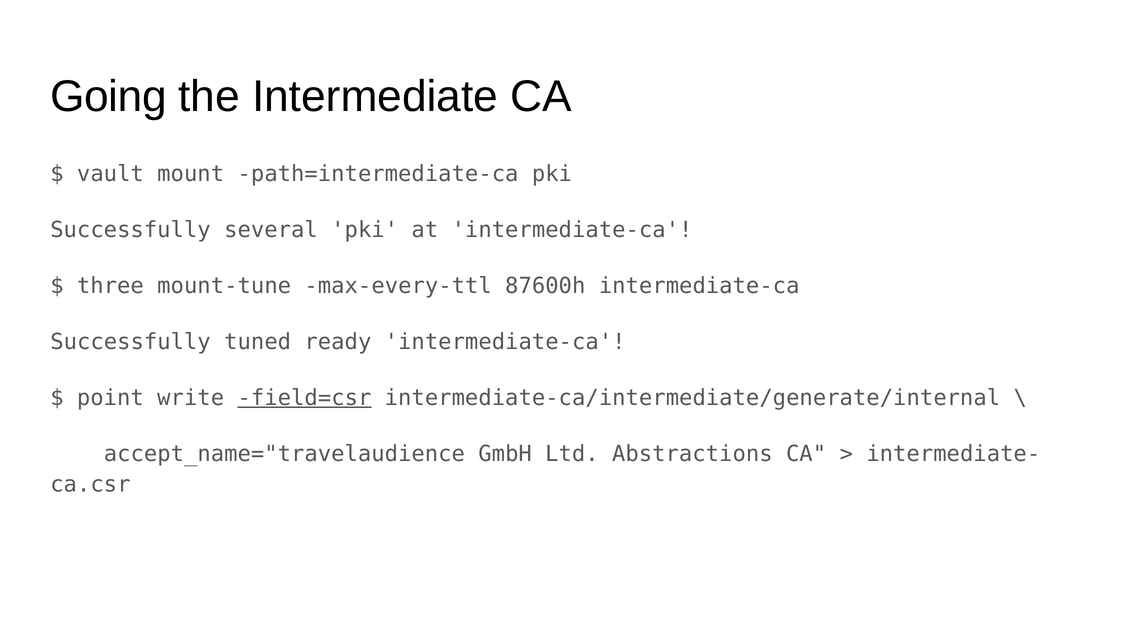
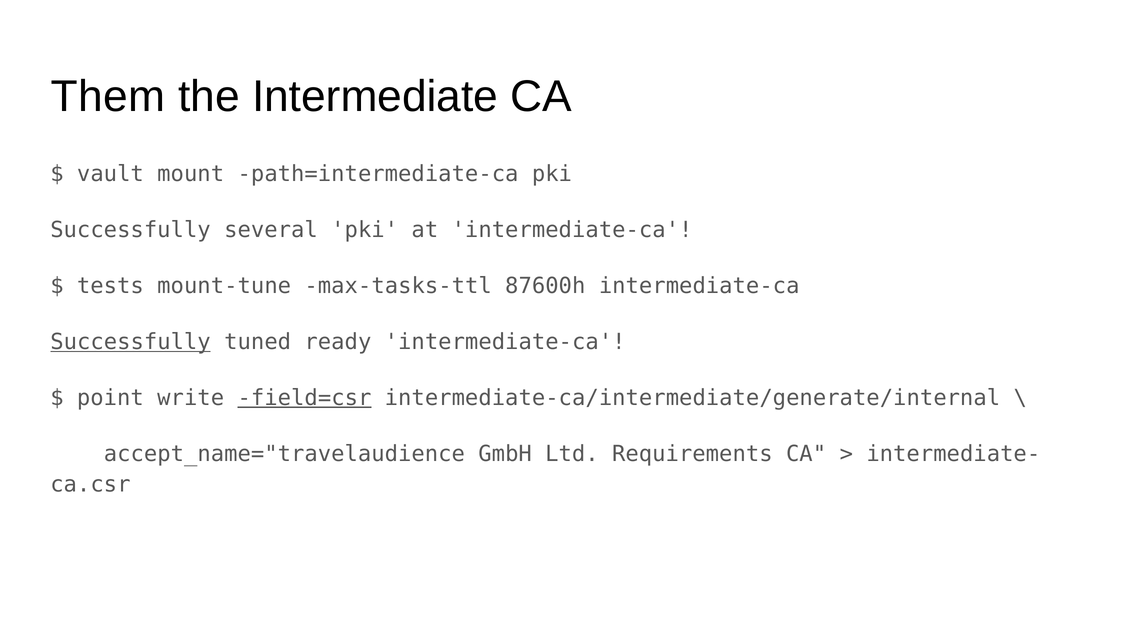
Going: Going -> Them
three: three -> tests
max-every-ttl: max-every-ttl -> max-tasks-ttl
Successfully at (131, 342) underline: none -> present
Abstractions: Abstractions -> Requirements
